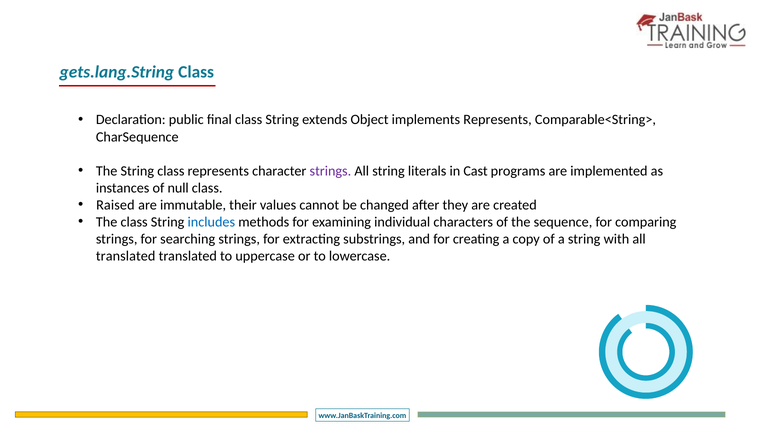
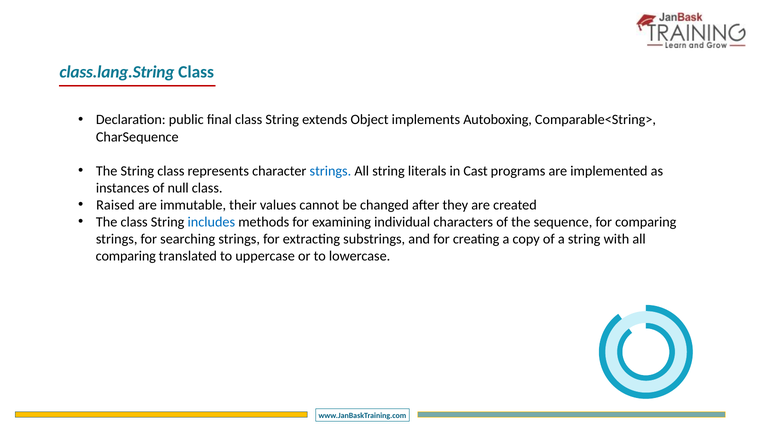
gets.lang.String: gets.lang.String -> class.lang.String
implements Represents: Represents -> Autoboxing
strings at (330, 171) colour: purple -> blue
translated at (126, 256): translated -> comparing
